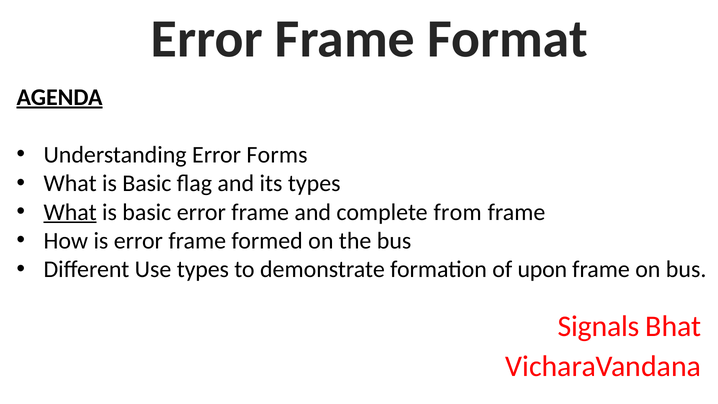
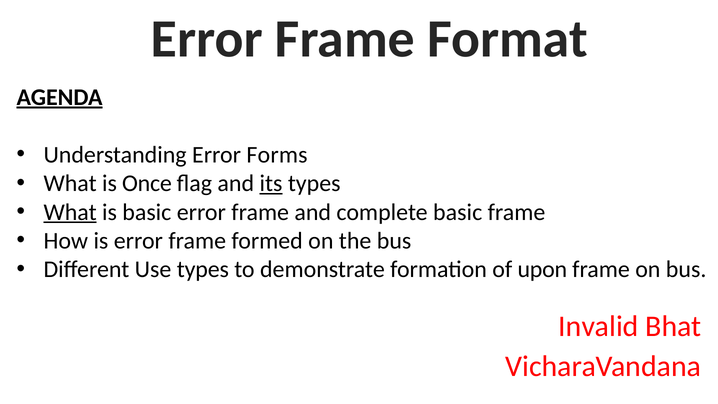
Basic at (147, 183): Basic -> Once
its underline: none -> present
complete from: from -> basic
Signals: Signals -> Invalid
